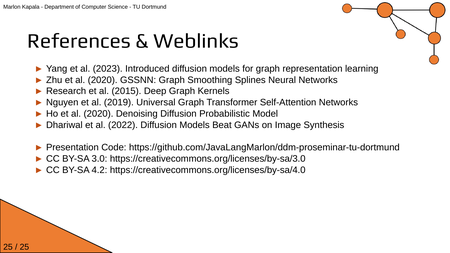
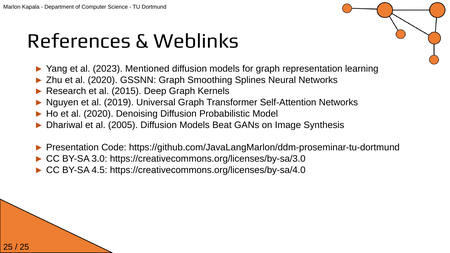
Introduced: Introduced -> Mentioned
2022: 2022 -> 2005
4.2: 4.2 -> 4.5
